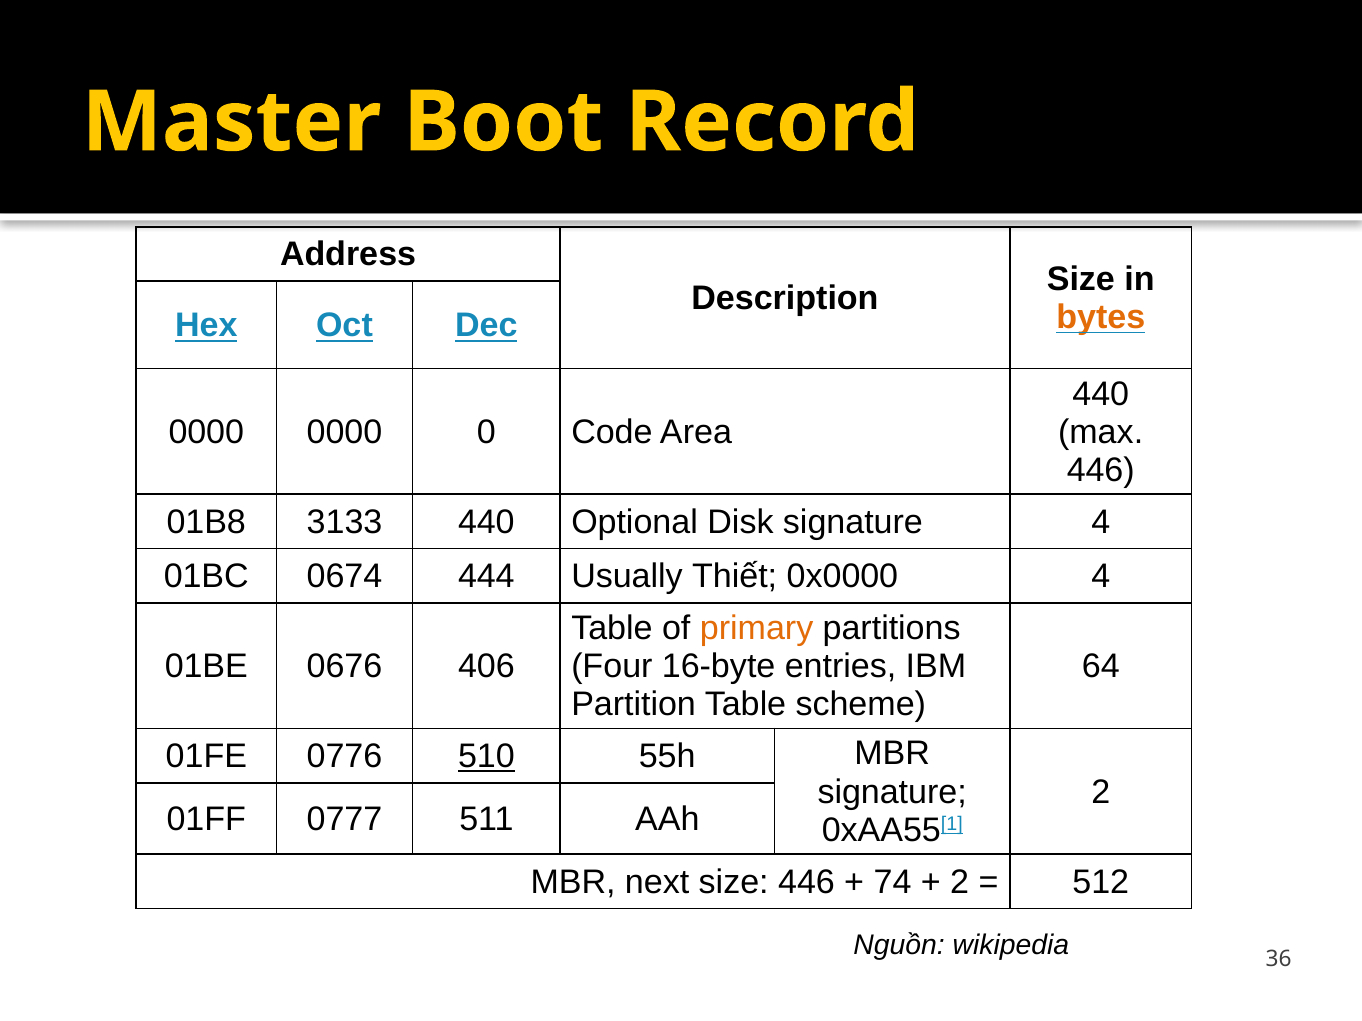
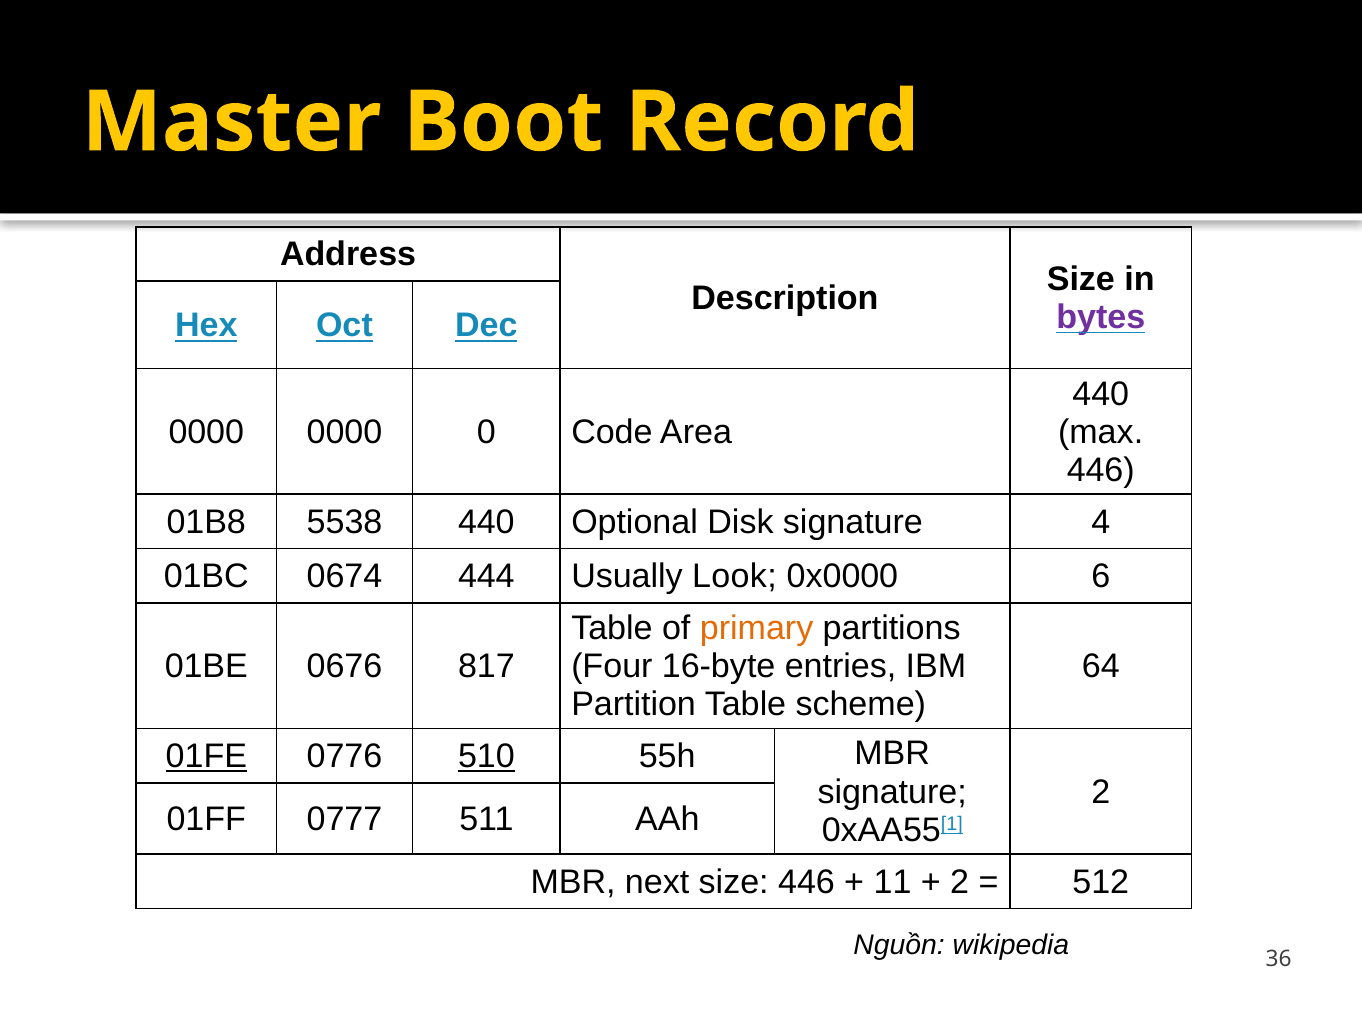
bytes colour: orange -> purple
3133: 3133 -> 5538
Thiết: Thiết -> Look
0x0000 4: 4 -> 6
406: 406 -> 817
01FE underline: none -> present
74: 74 -> 11
